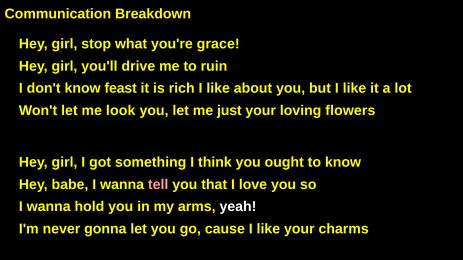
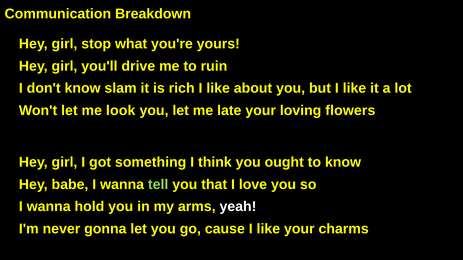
grace: grace -> yours
feast: feast -> slam
just: just -> late
tell colour: pink -> light green
